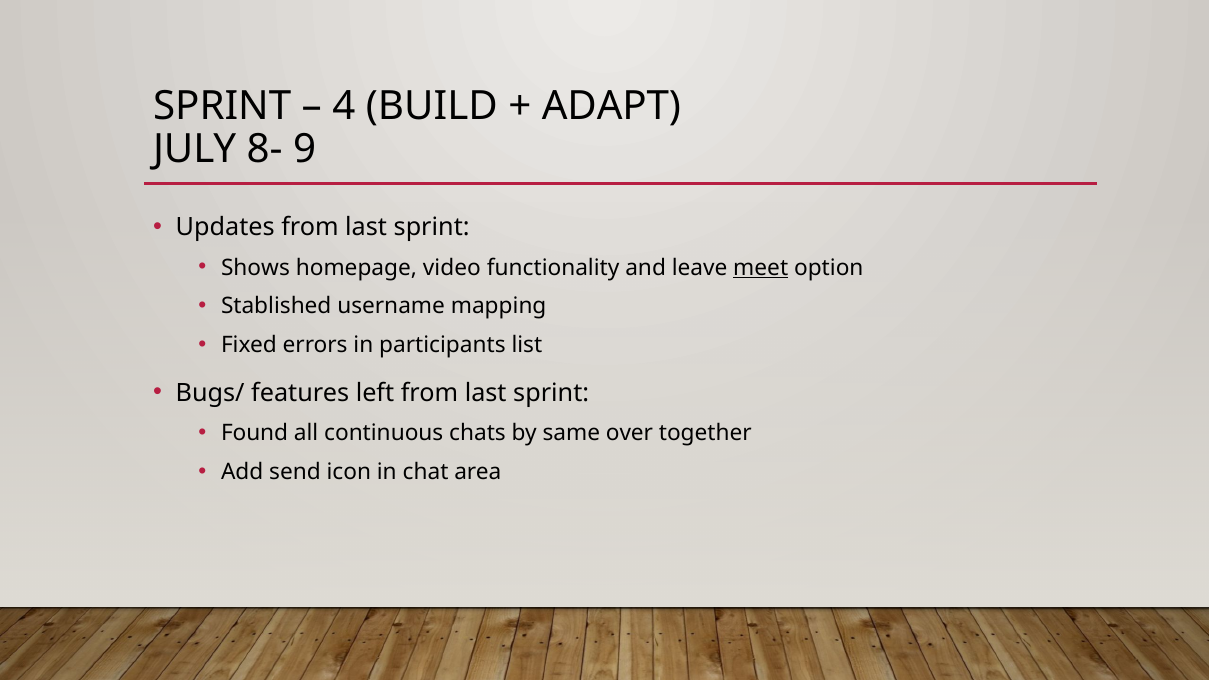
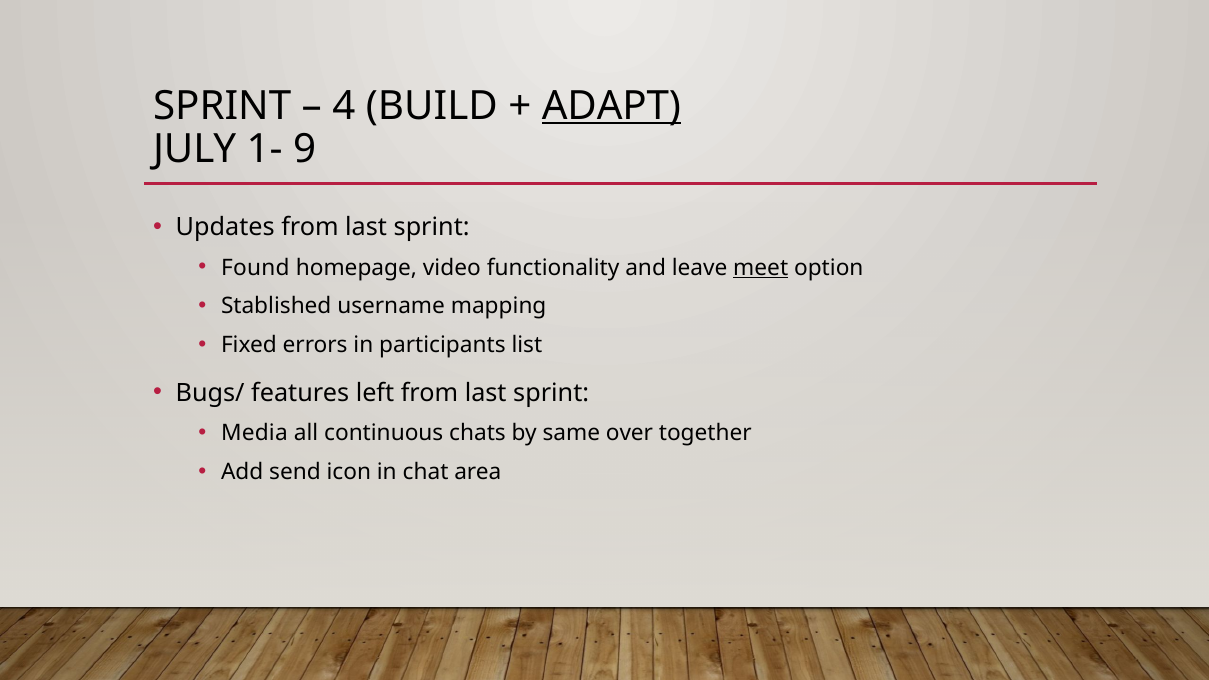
ADAPT underline: none -> present
8-: 8- -> 1-
Shows: Shows -> Found
Found: Found -> Media
